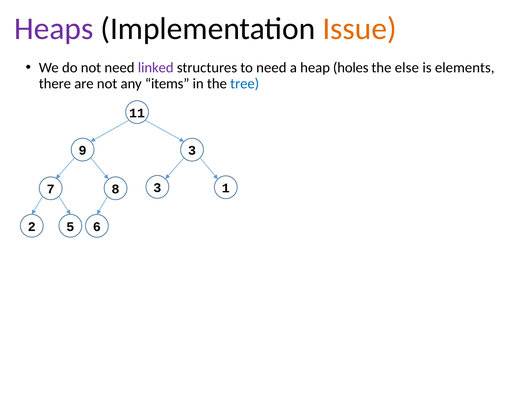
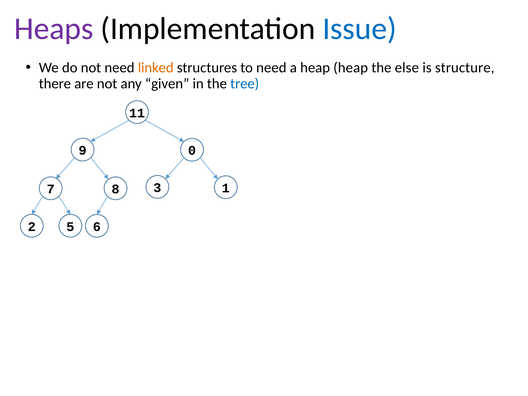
Issue colour: orange -> blue
linked colour: purple -> orange
heap holes: holes -> heap
elements: elements -> structure
items: items -> given
9 3: 3 -> 0
